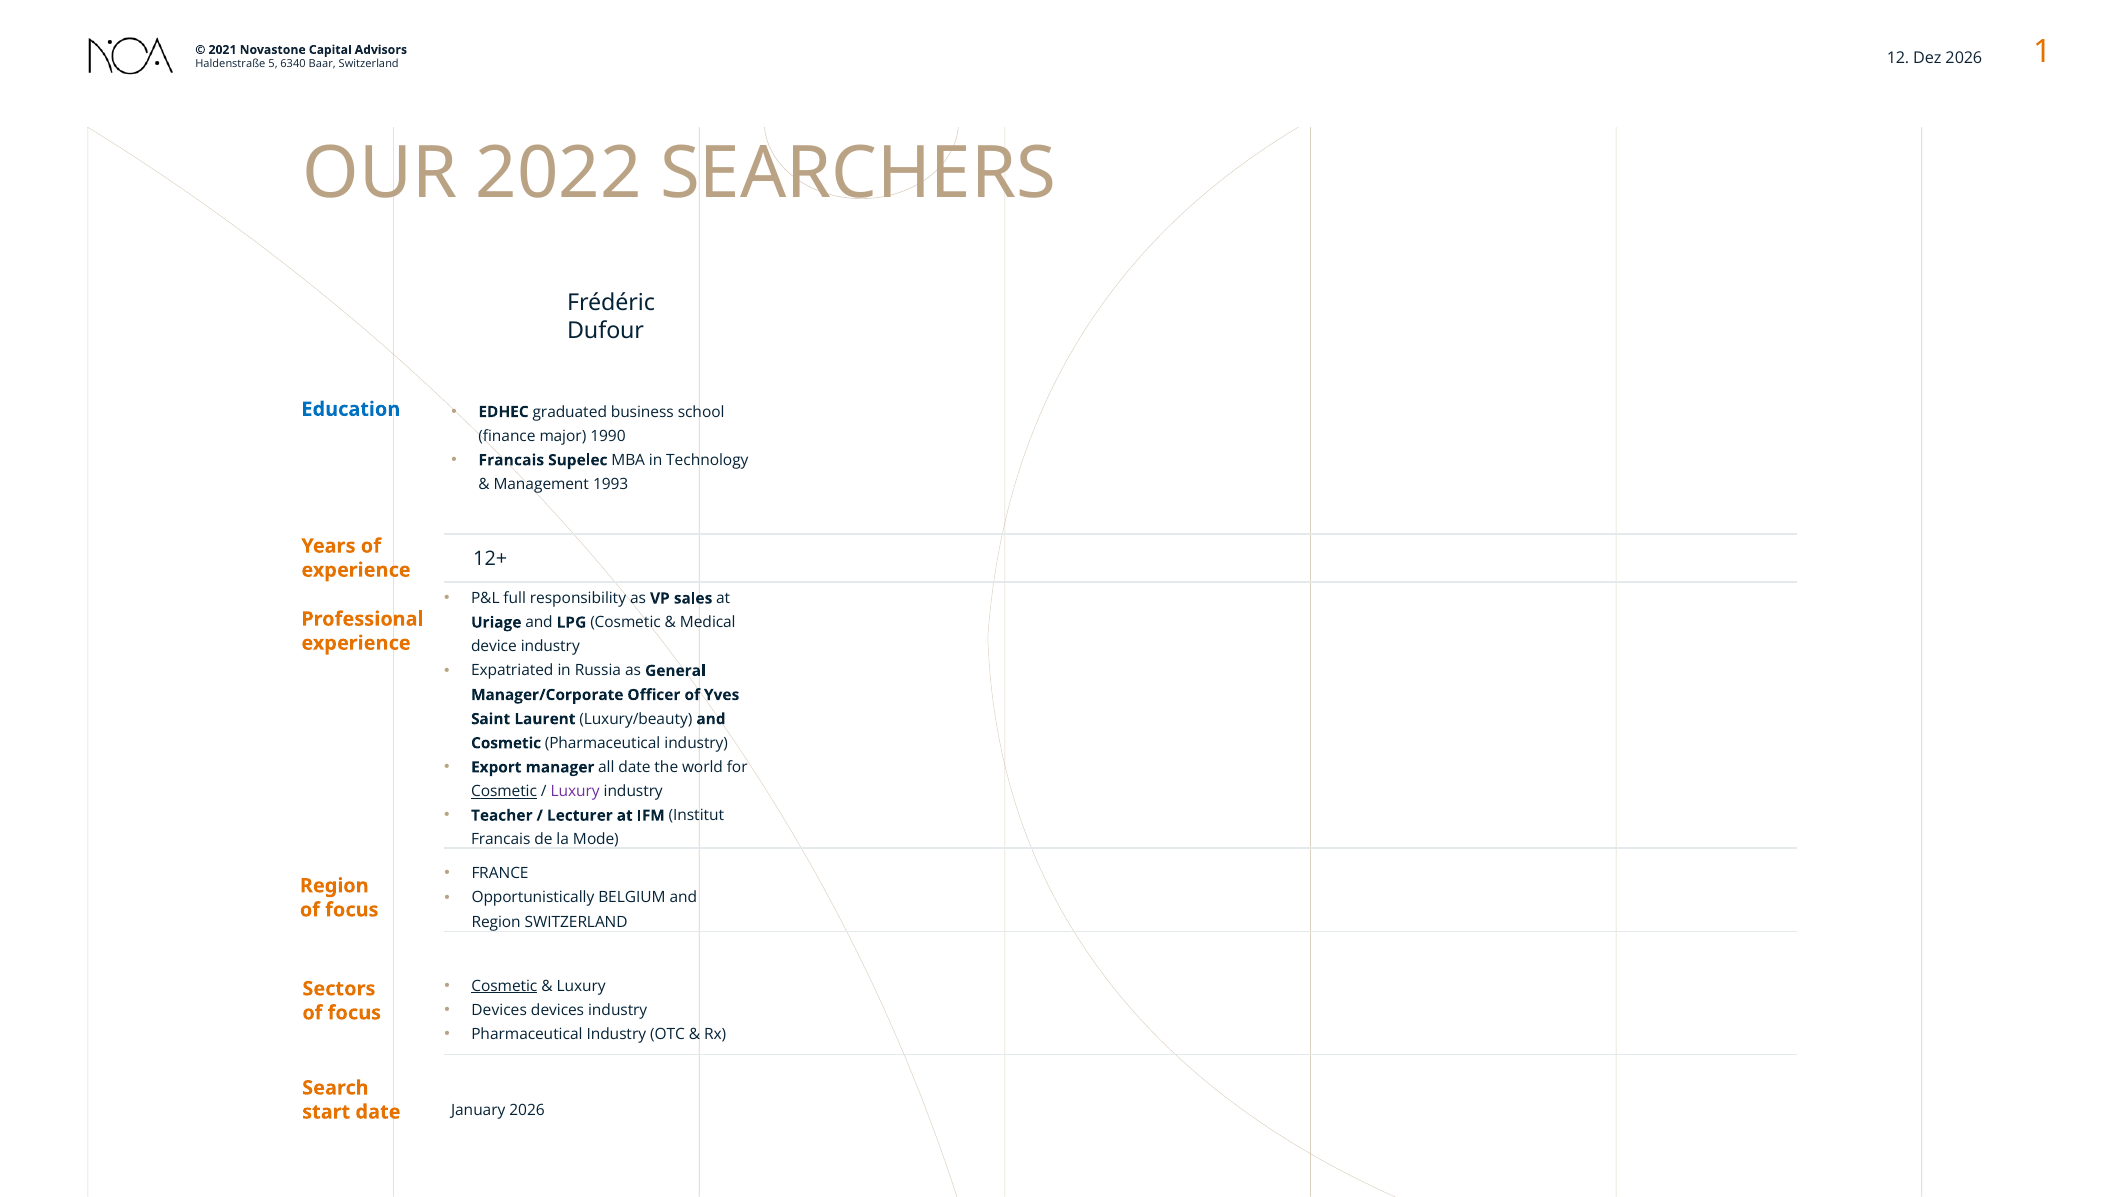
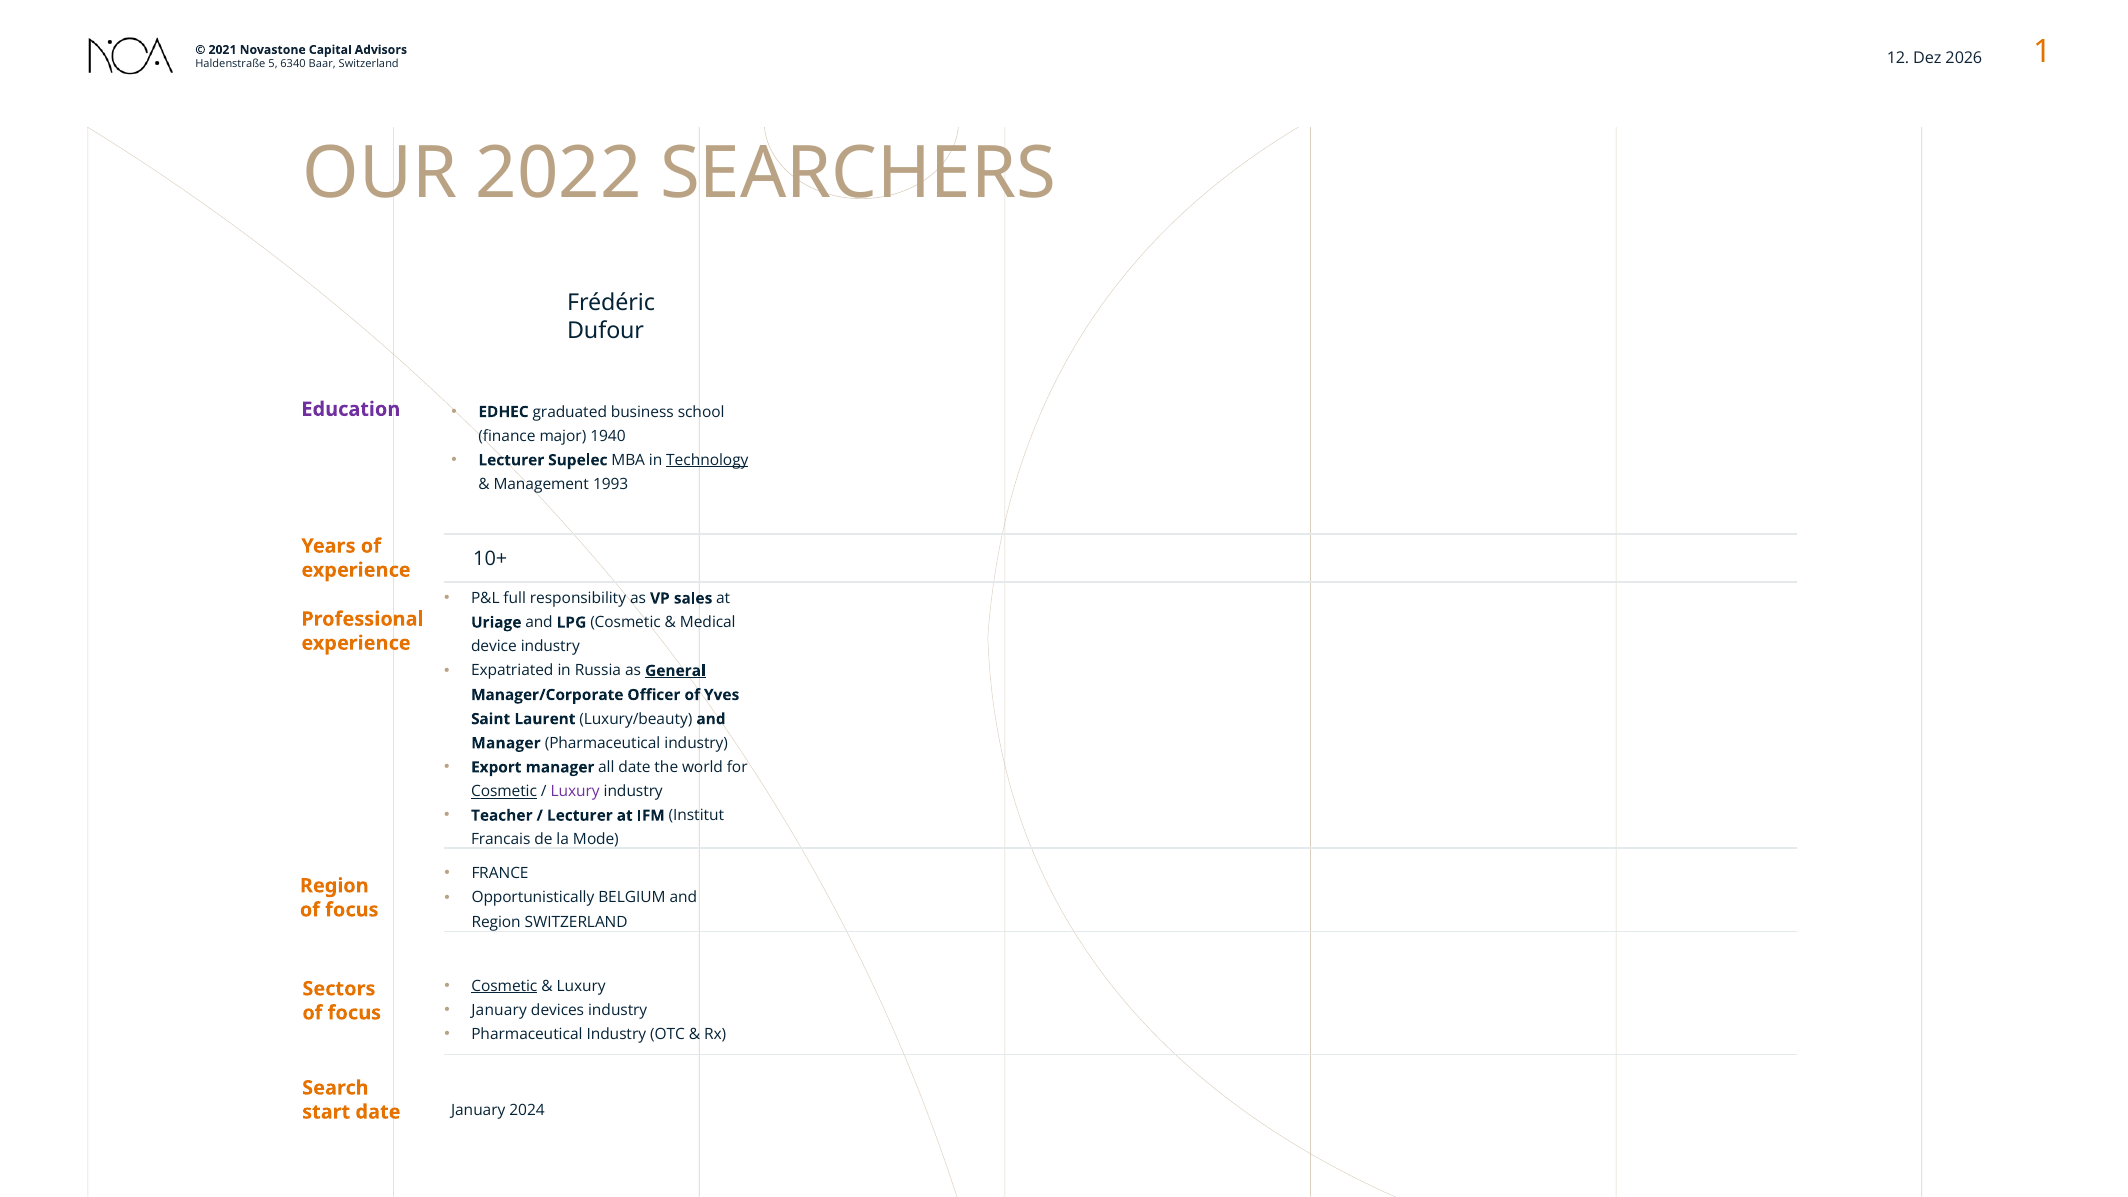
Education colour: blue -> purple
1990: 1990 -> 1940
Francais at (511, 460): Francais -> Lecturer
Technology underline: none -> present
12+: 12+ -> 10+
General underline: none -> present
Cosmetic at (506, 743): Cosmetic -> Manager
Devices at (499, 1010): Devices -> January
January 2026: 2026 -> 2024
